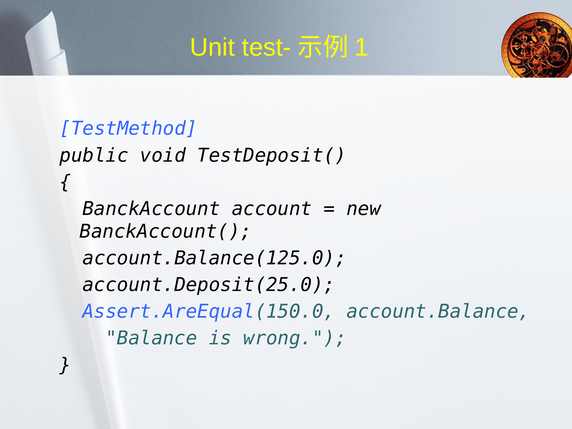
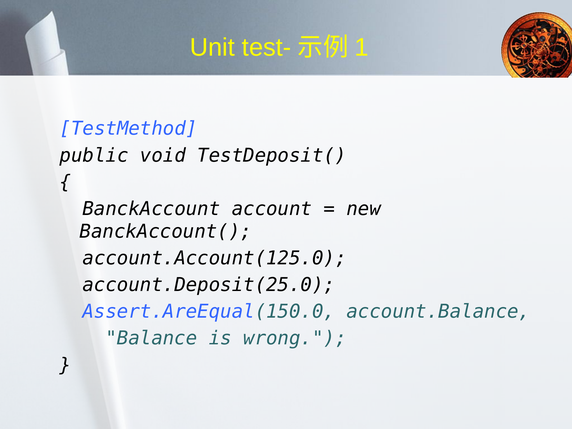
account.Balance(125.0: account.Balance(125.0 -> account.Account(125.0
